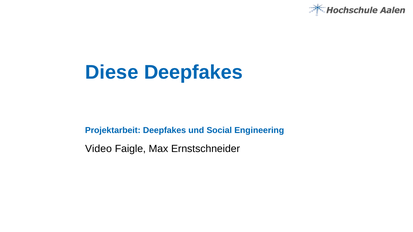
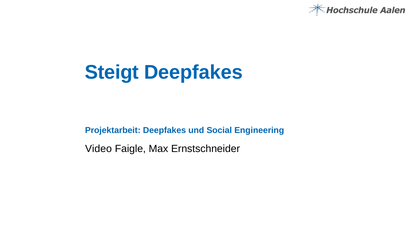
Diese: Diese -> Steigt
